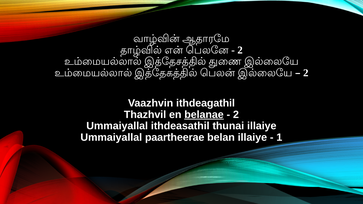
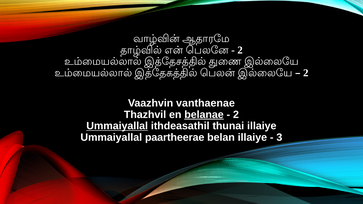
ithdeagathil: ithdeagathil -> vanthaenae
Ummaiyallal at (117, 126) underline: none -> present
1: 1 -> 3
